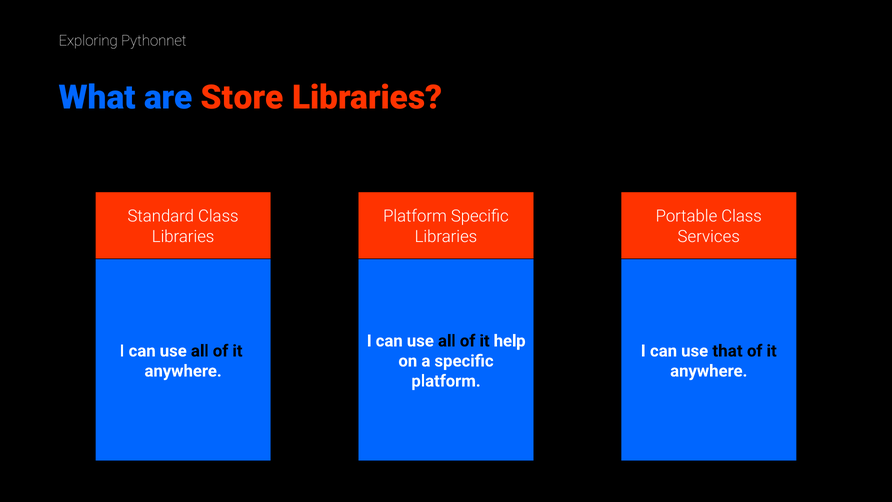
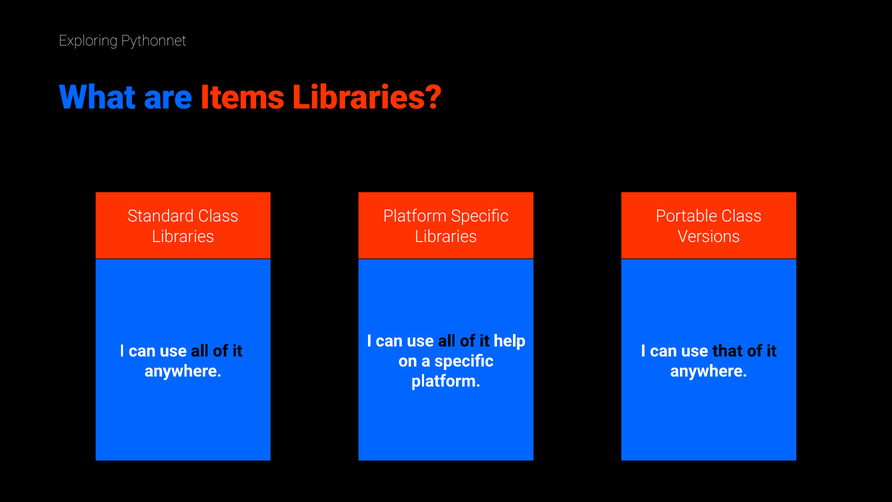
Store: Store -> Items
Services: Services -> Versions
